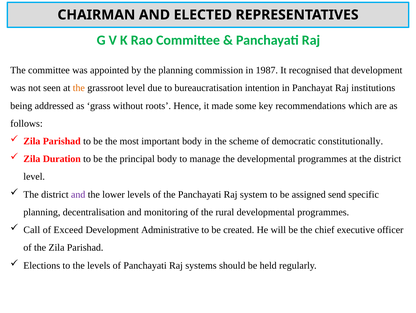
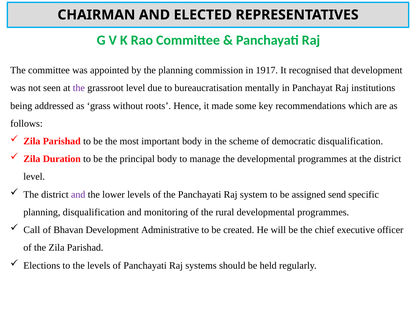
1987: 1987 -> 1917
the at (79, 88) colour: orange -> purple
intention: intention -> mentally
democratic constitutionally: constitutionally -> disqualification
planning decentralisation: decentralisation -> disqualification
Exceed: Exceed -> Bhavan
